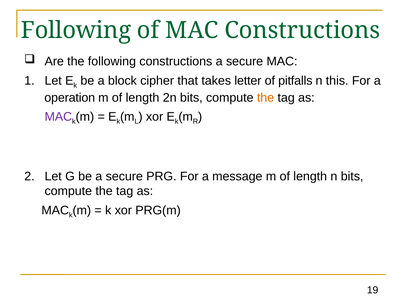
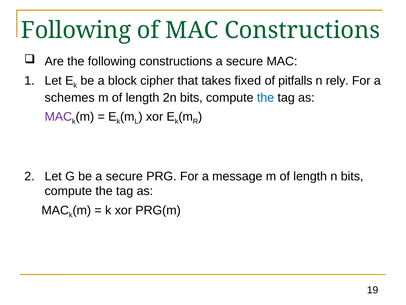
letter: letter -> fixed
this: this -> rely
operation: operation -> schemes
the at (266, 97) colour: orange -> blue
